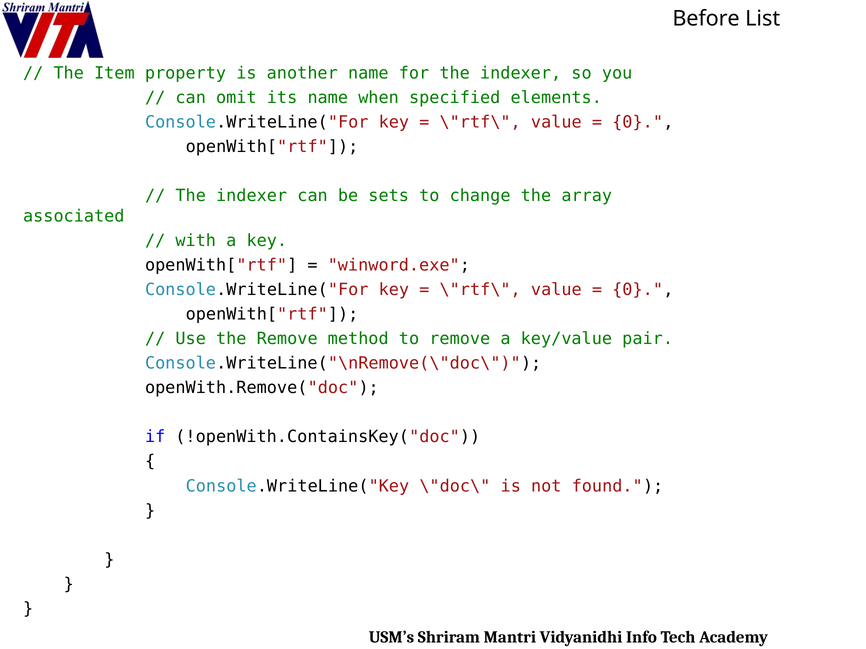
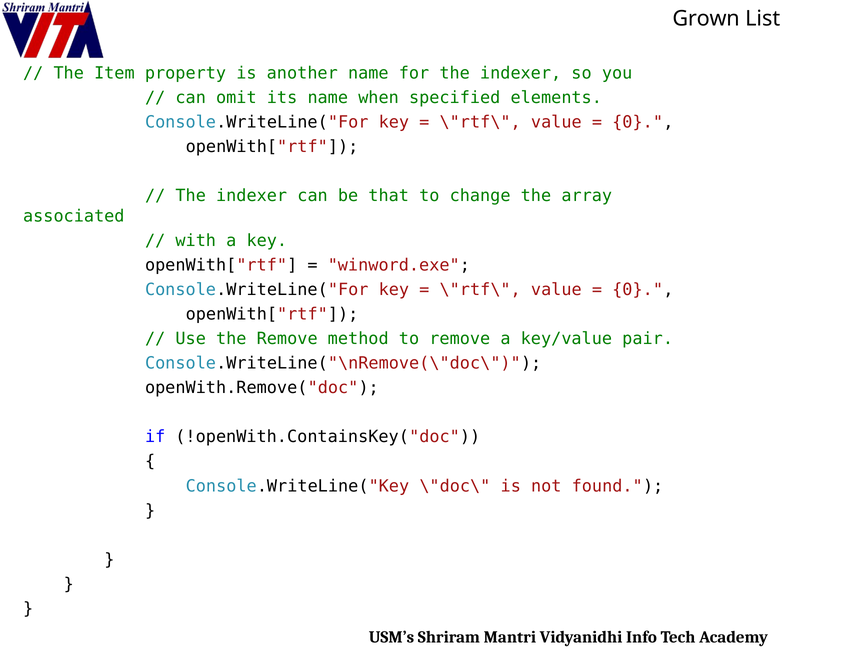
Before: Before -> Grown
sets: sets -> that
